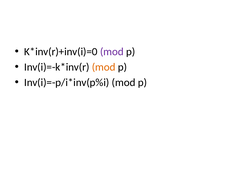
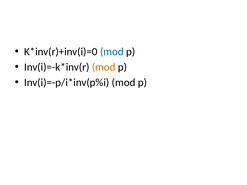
mod at (112, 52) colour: purple -> blue
